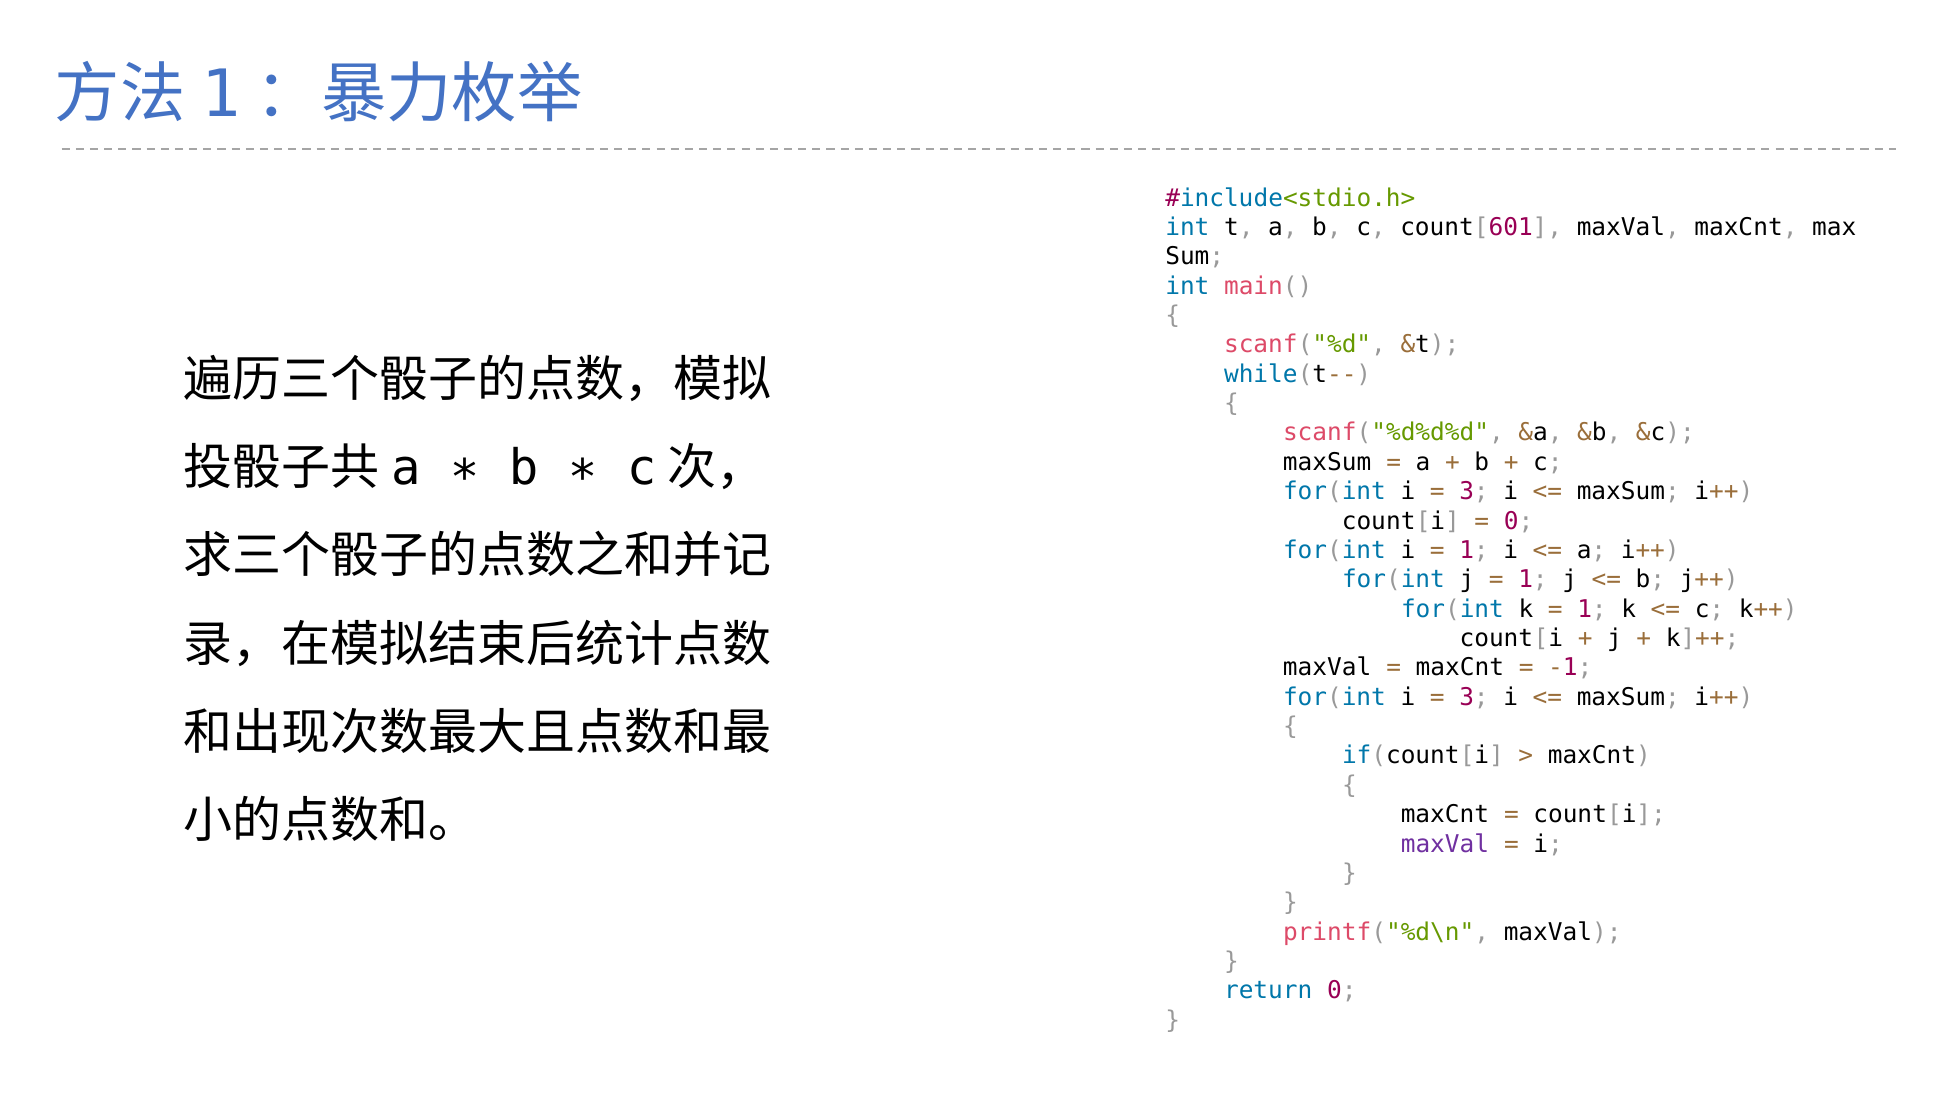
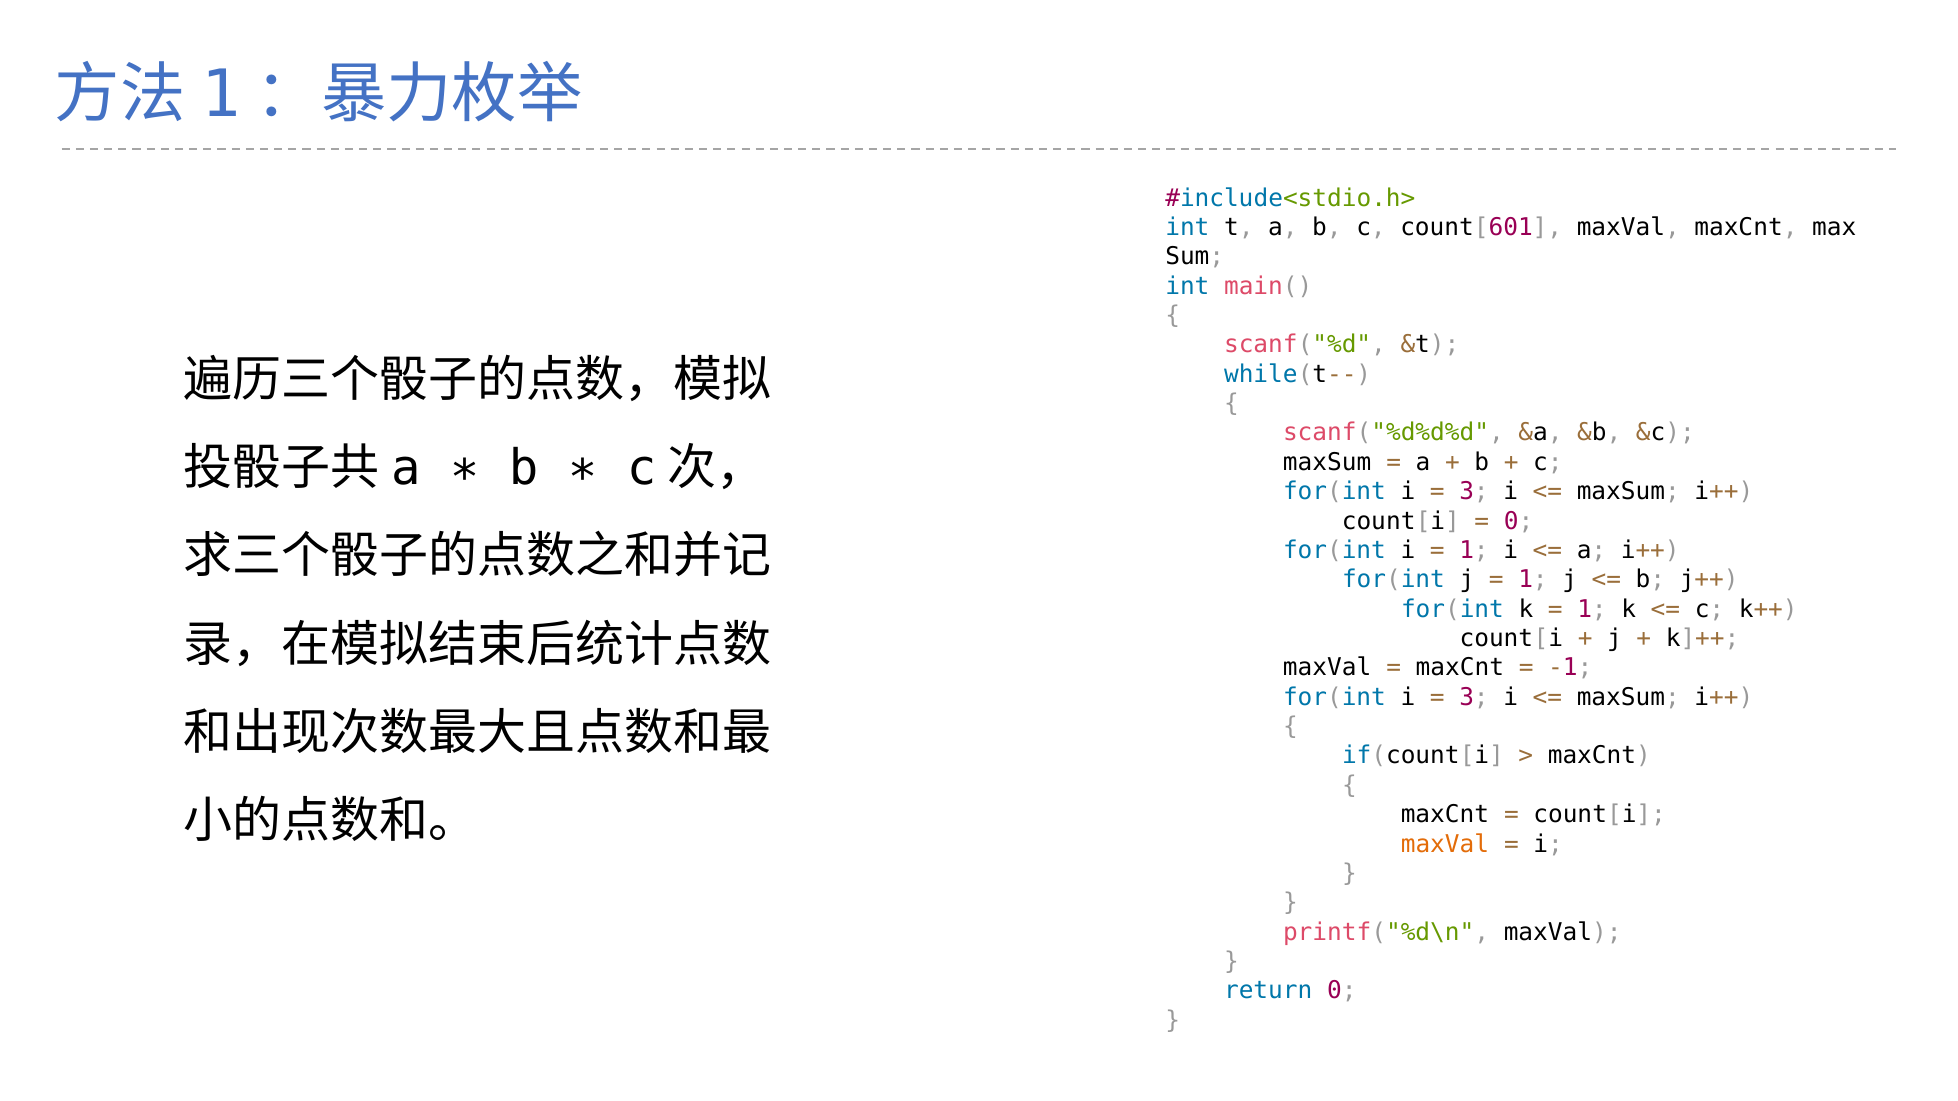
maxVal at (1445, 844) colour: purple -> orange
